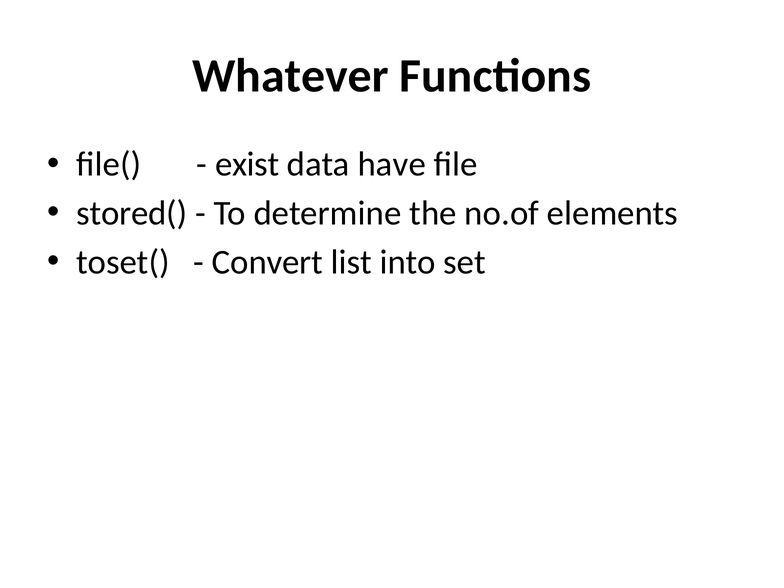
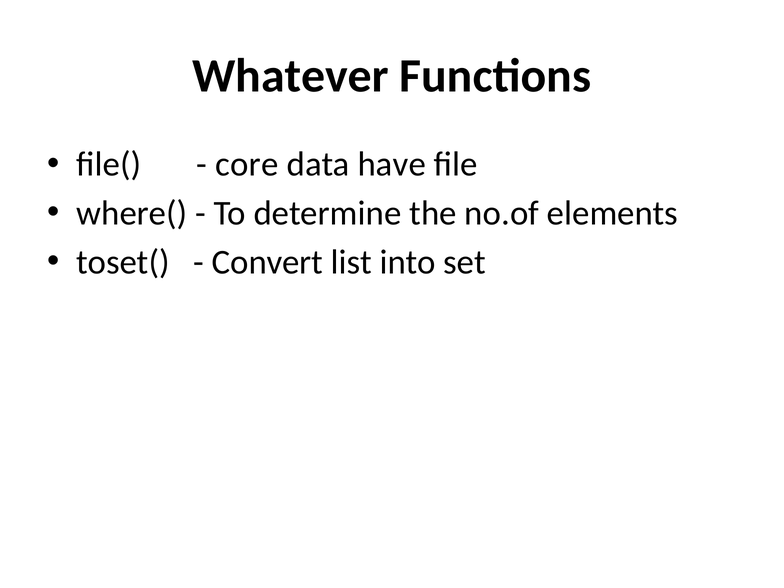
exist: exist -> core
stored(: stored( -> where(
